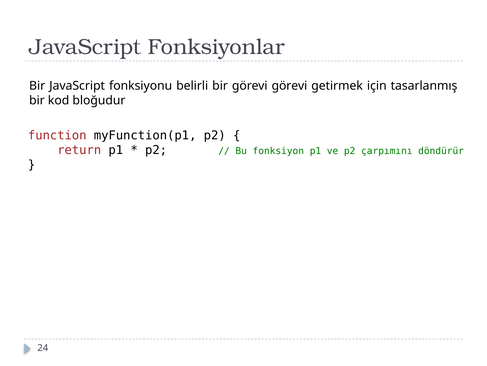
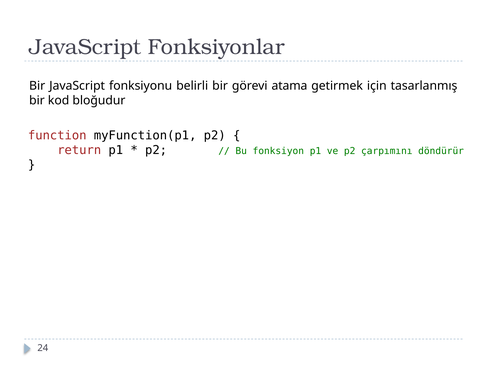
görevi görevi: görevi -> atama
